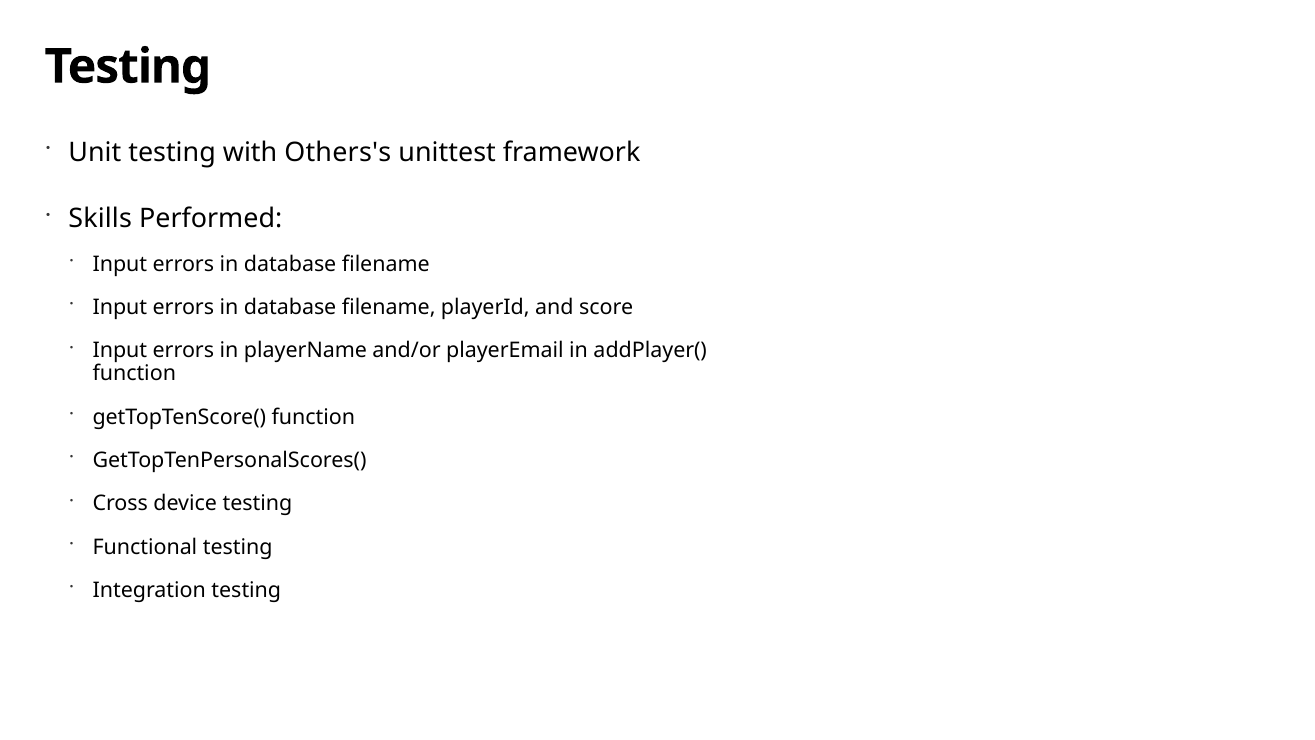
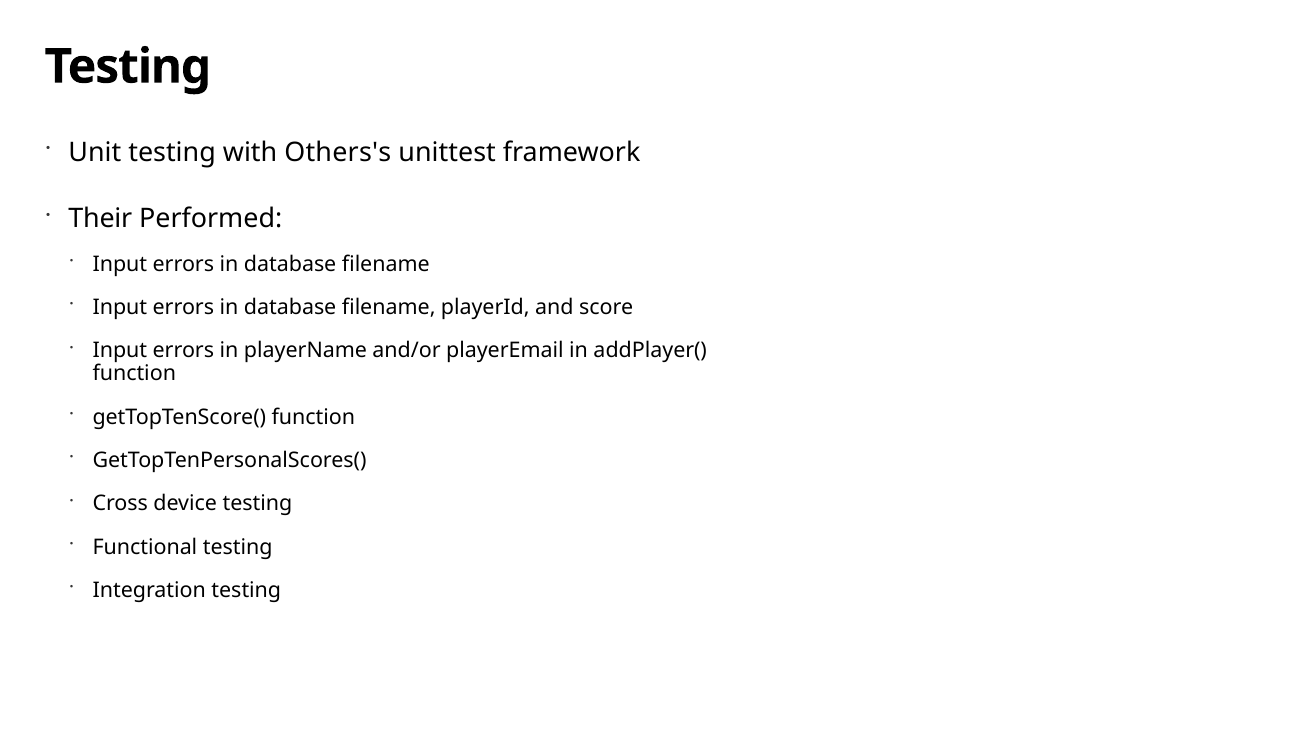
Skills: Skills -> Their
